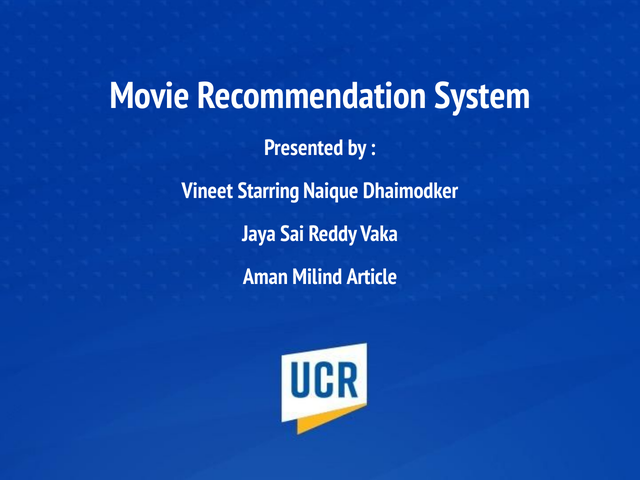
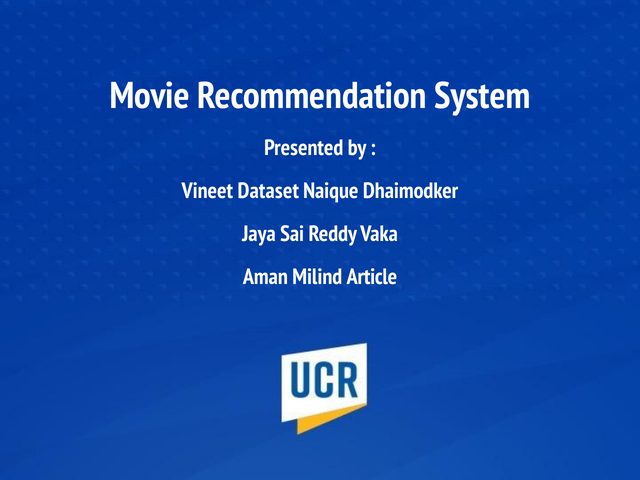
Starring: Starring -> Dataset
